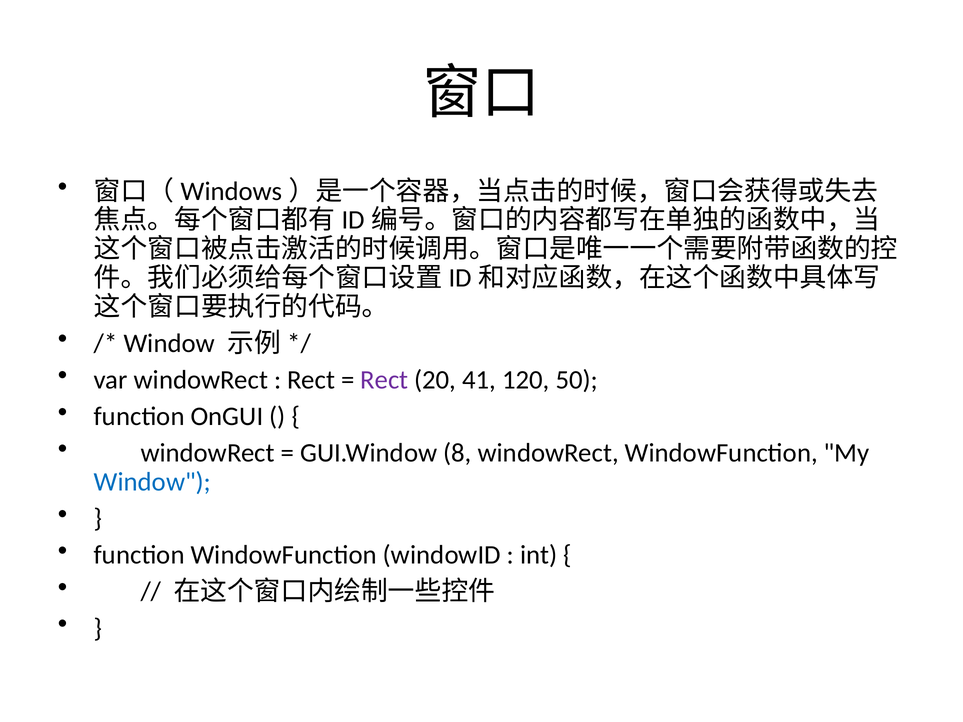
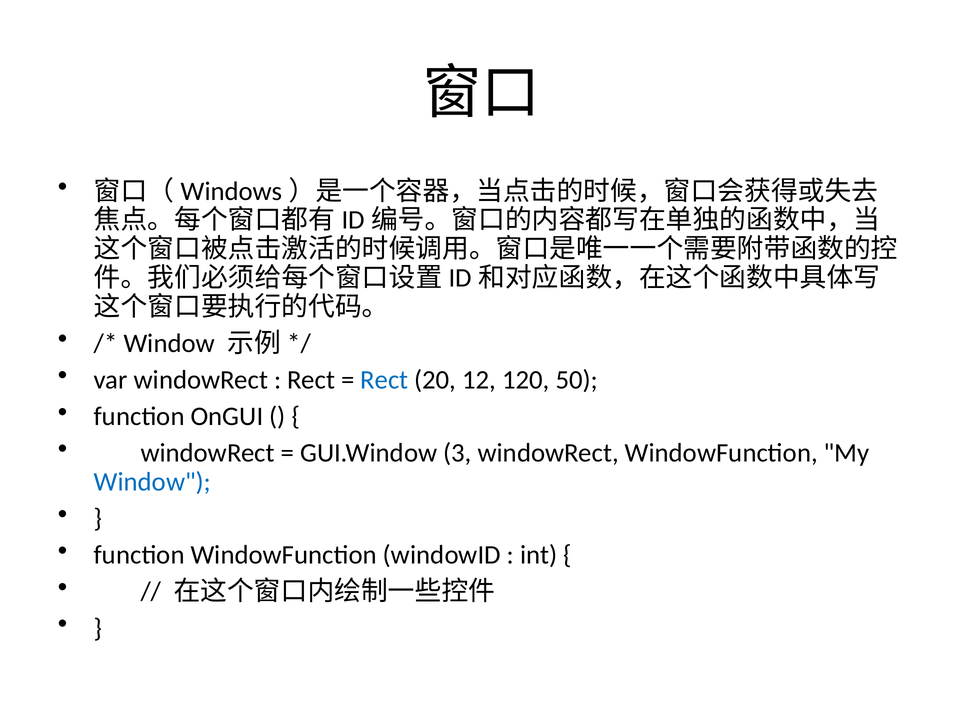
Rect at (384, 380) colour: purple -> blue
41: 41 -> 12
8: 8 -> 3
